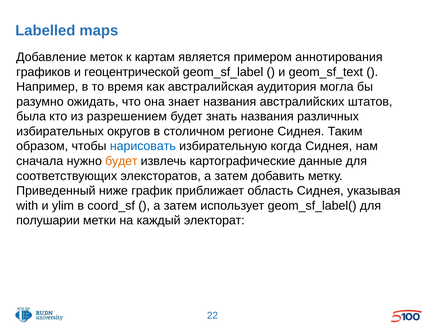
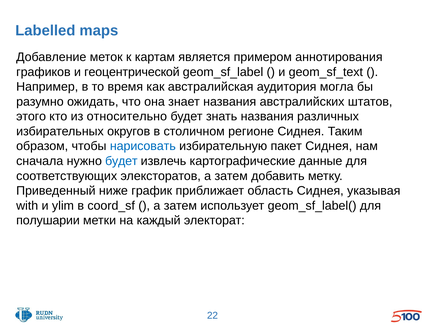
была: была -> этого
разрешением: разрешением -> относительно
когда: когда -> пакет
будет at (121, 161) colour: orange -> blue
